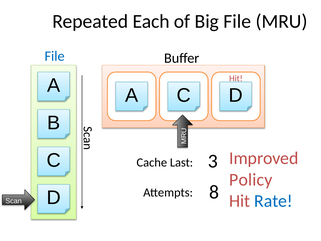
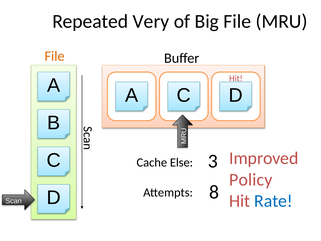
Each: Each -> Very
File at (55, 56) colour: blue -> orange
Last: Last -> Else
